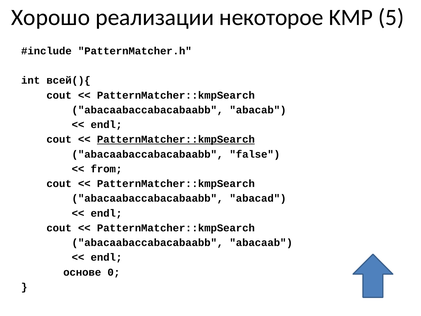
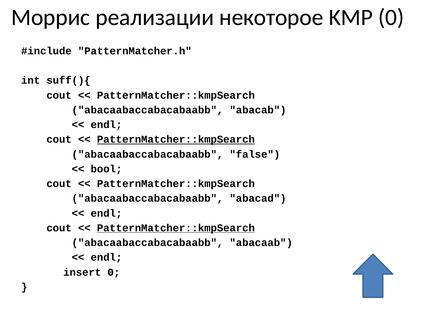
Хорошо: Хорошо -> Моррис
KMP 5: 5 -> 0
всей(){: всей(){ -> suff(){
from: from -> bool
PatternMatcher::kmpSearch at (176, 228) underline: none -> present
основе: основе -> insert
